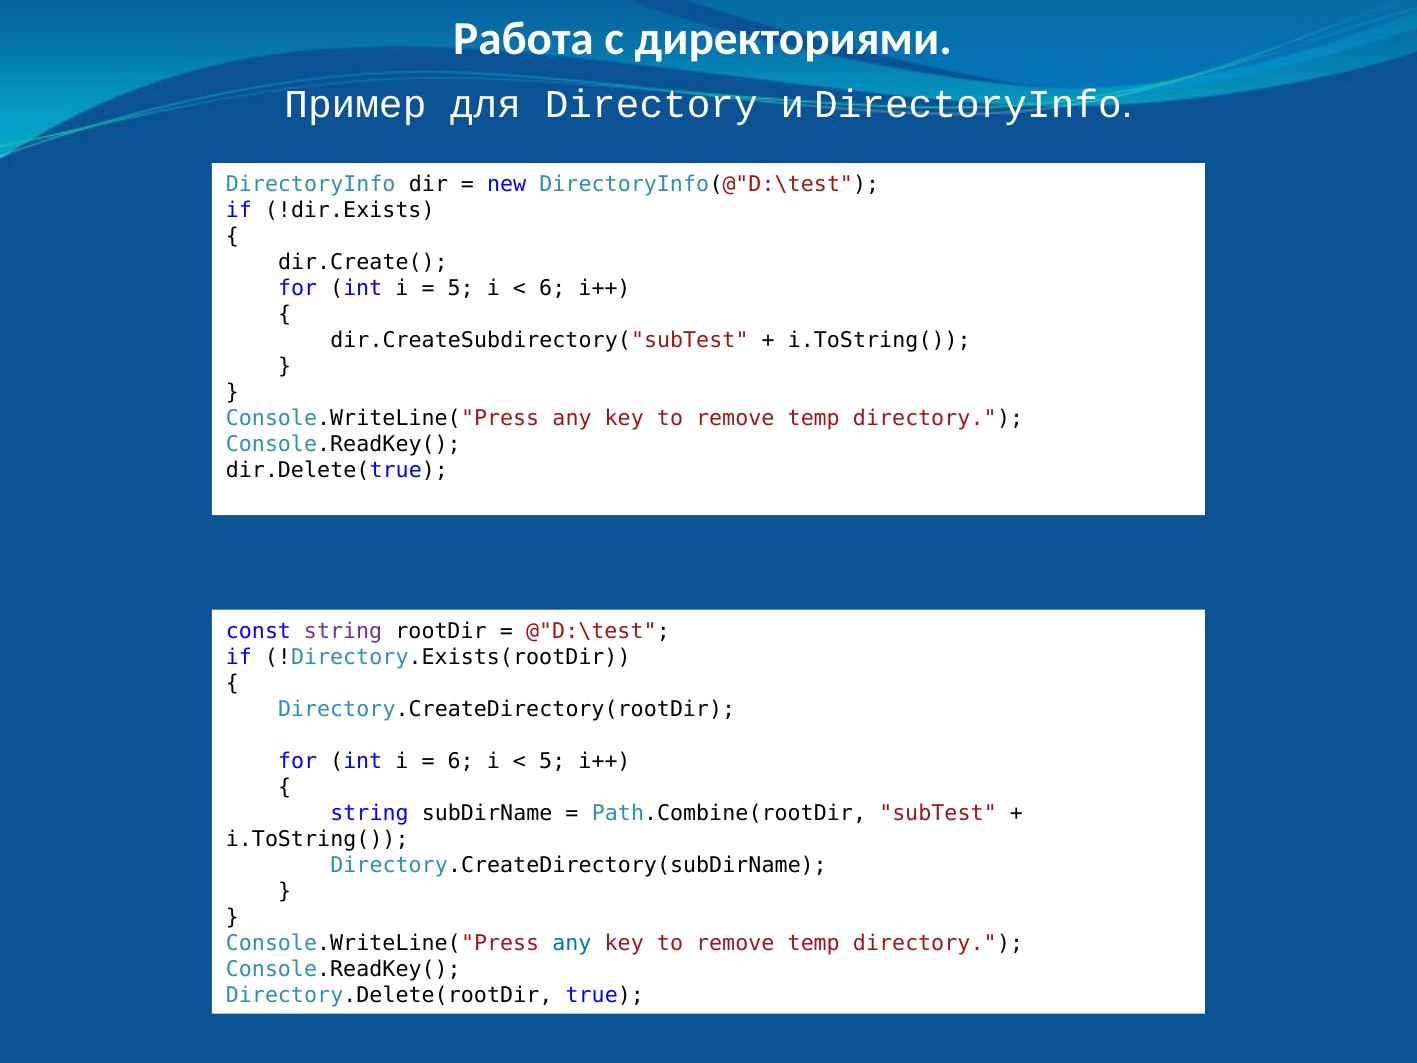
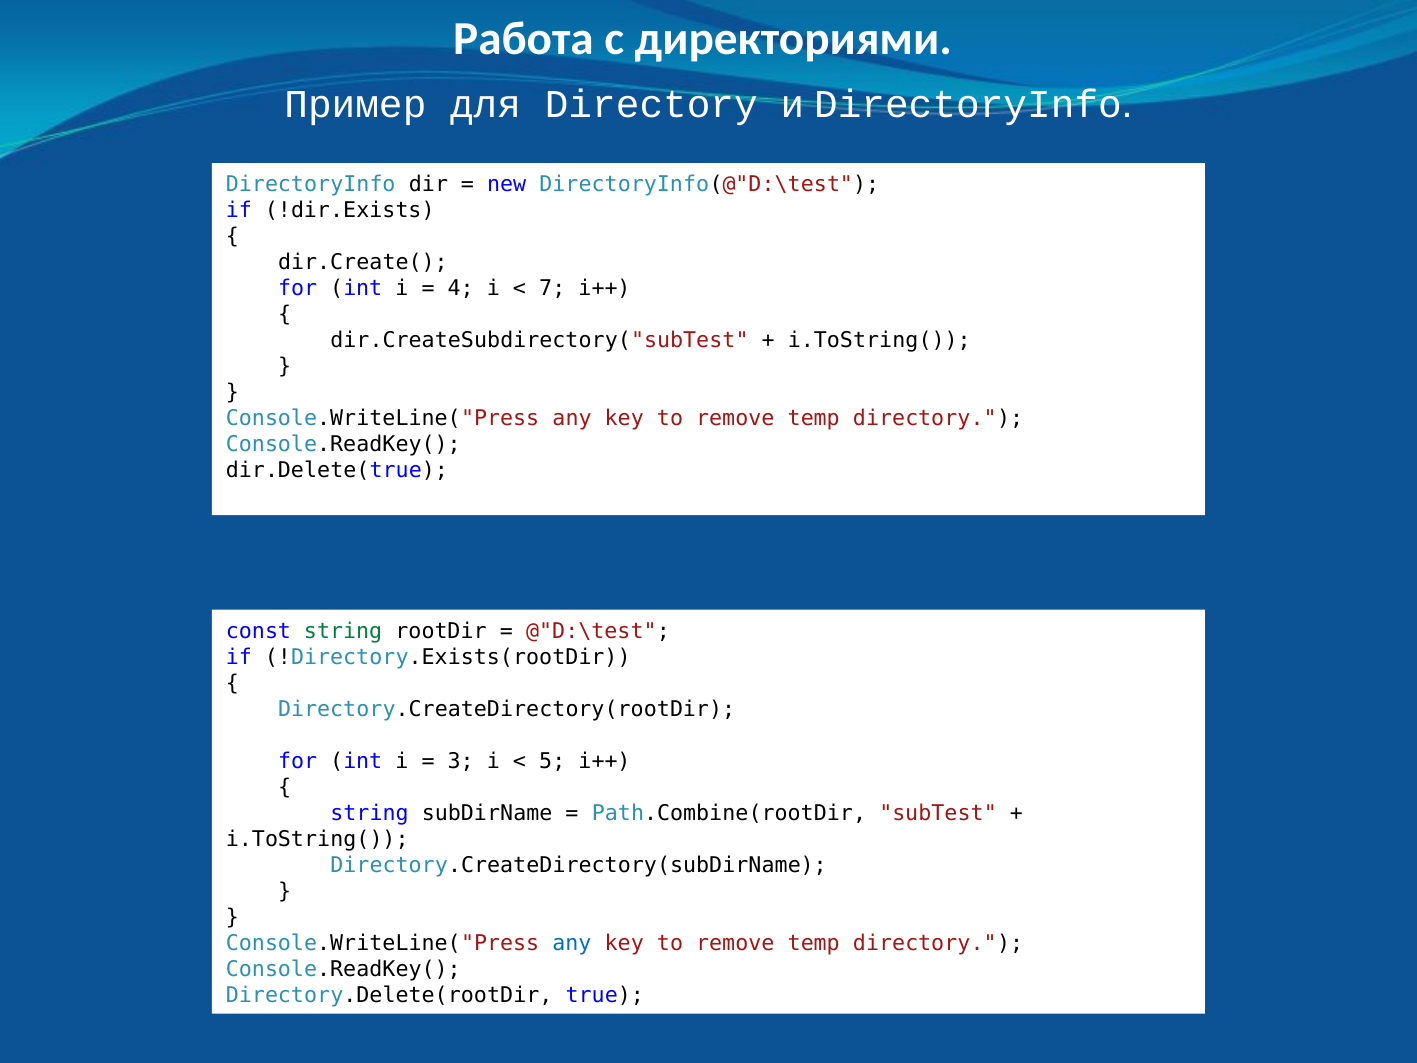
5 at (461, 289): 5 -> 4
6 at (552, 289): 6 -> 7
string at (343, 631) colour: purple -> green
6 at (461, 761): 6 -> 3
